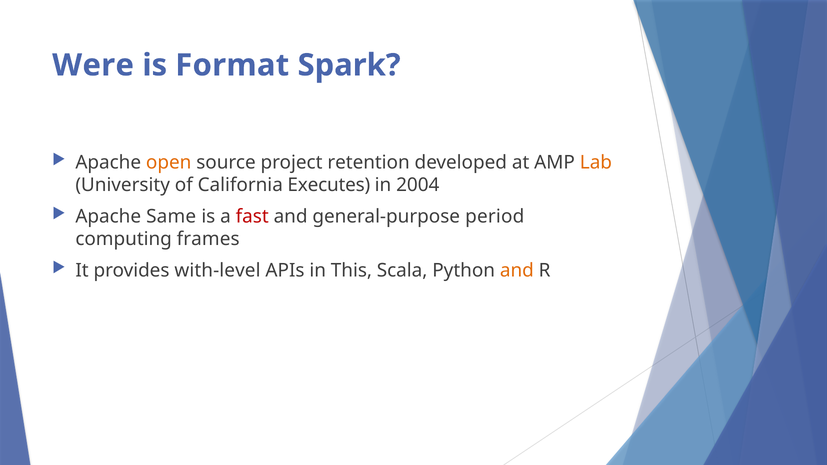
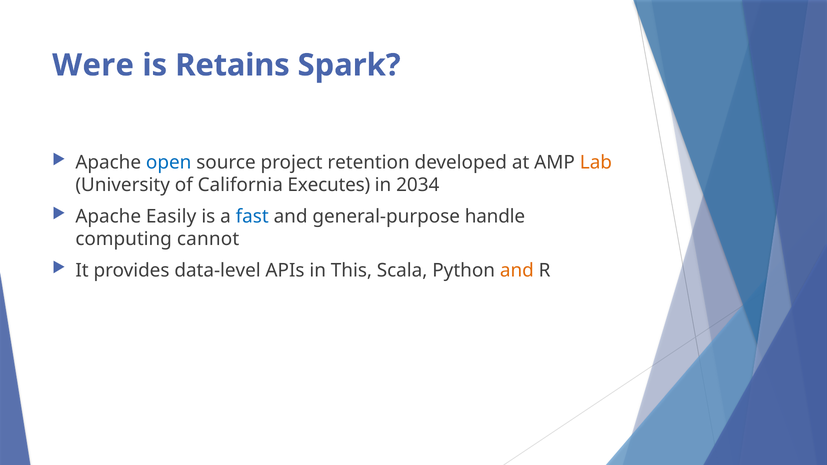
Format: Format -> Retains
open colour: orange -> blue
2004: 2004 -> 2034
Same: Same -> Easily
fast colour: red -> blue
period: period -> handle
frames: frames -> cannot
with-level: with-level -> data-level
